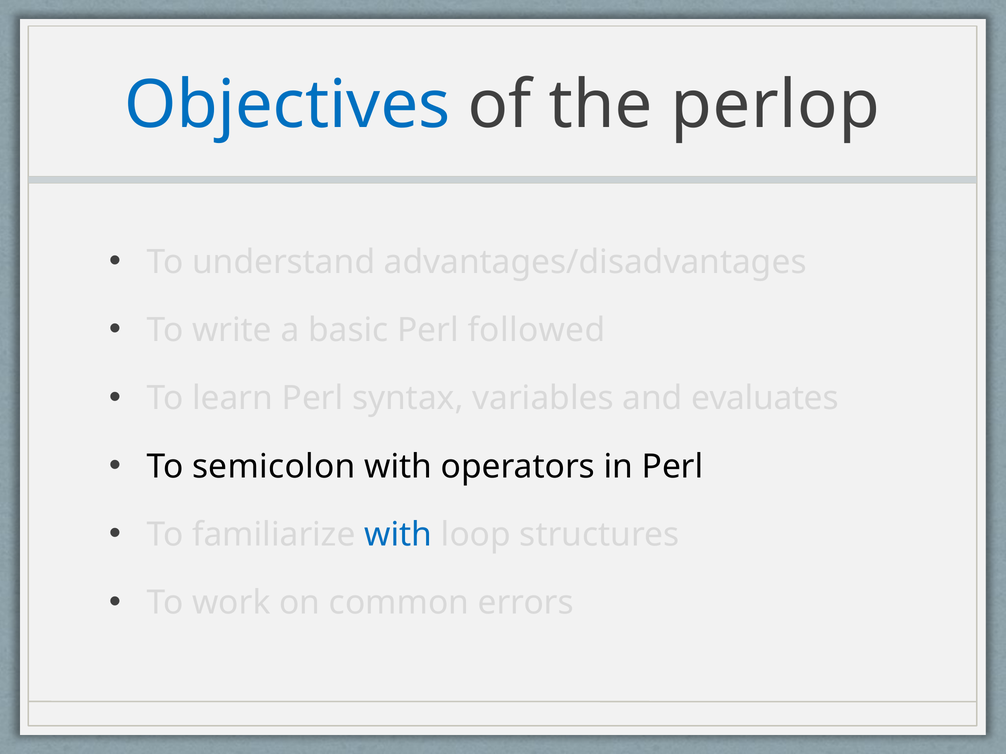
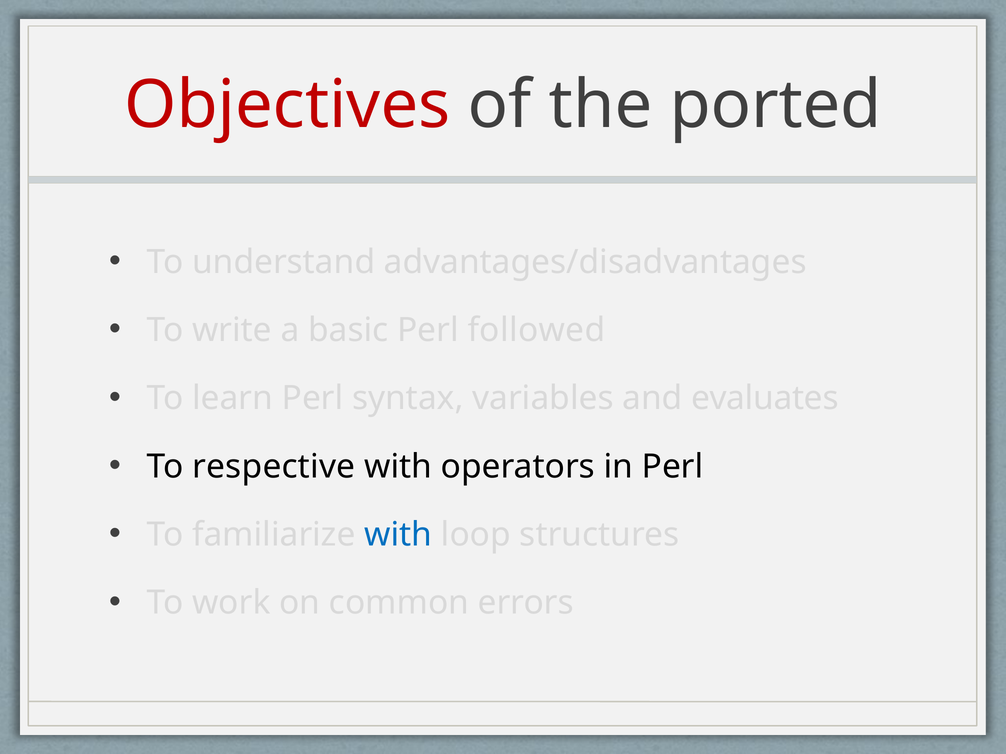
Objectives colour: blue -> red
perlop: perlop -> ported
semicolon: semicolon -> respective
